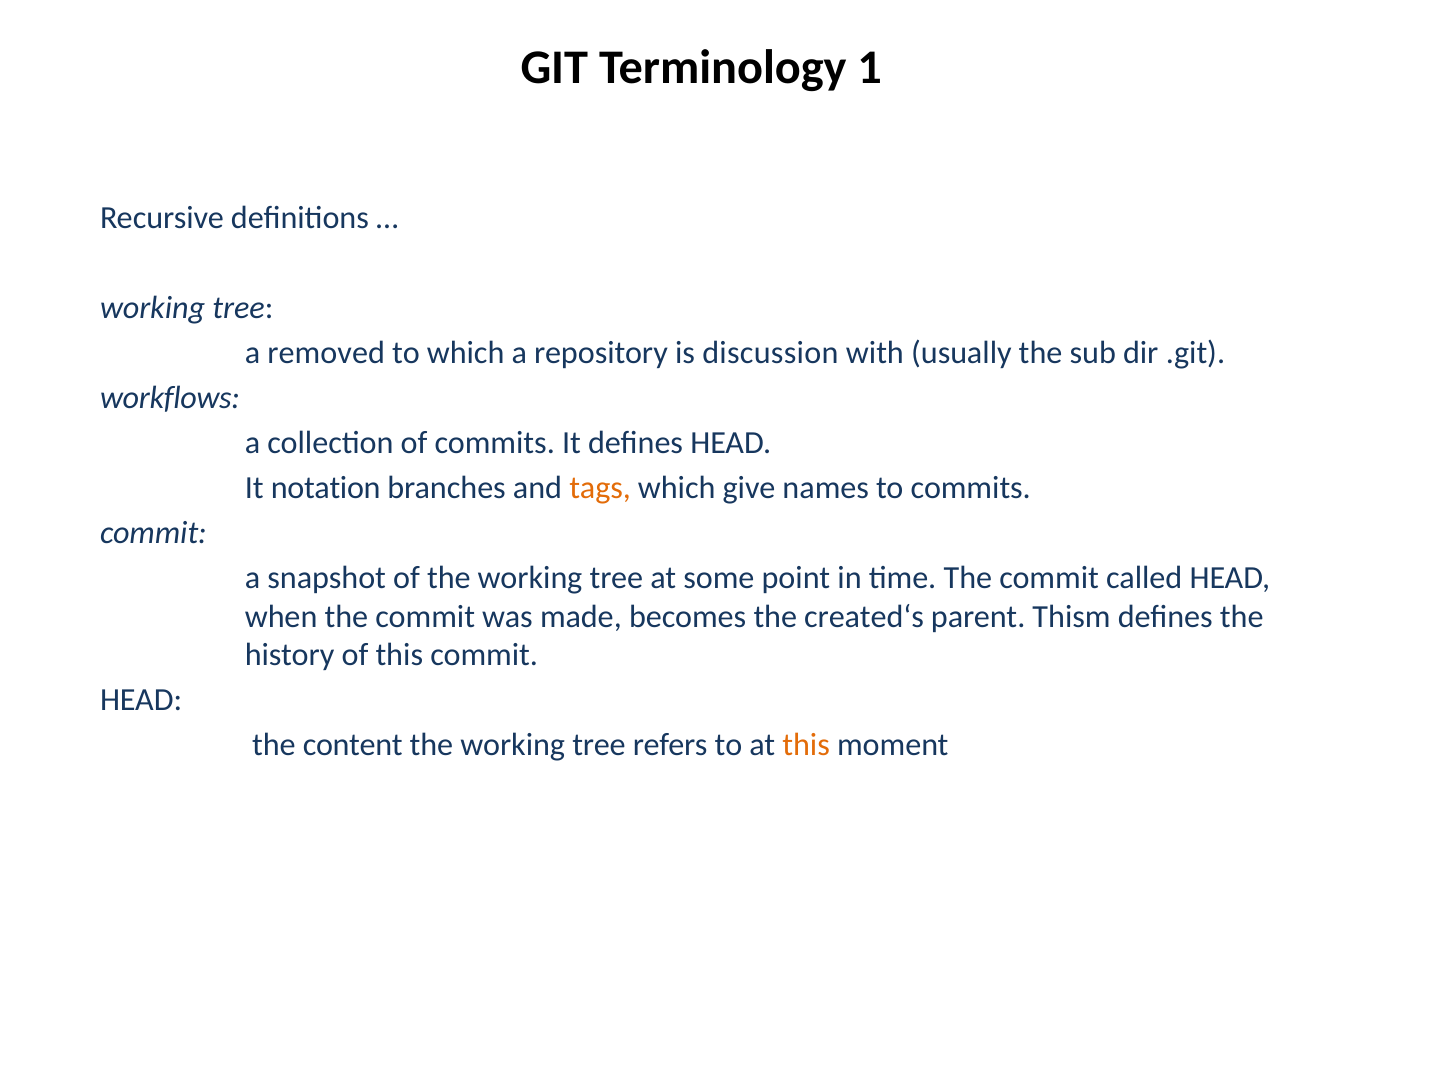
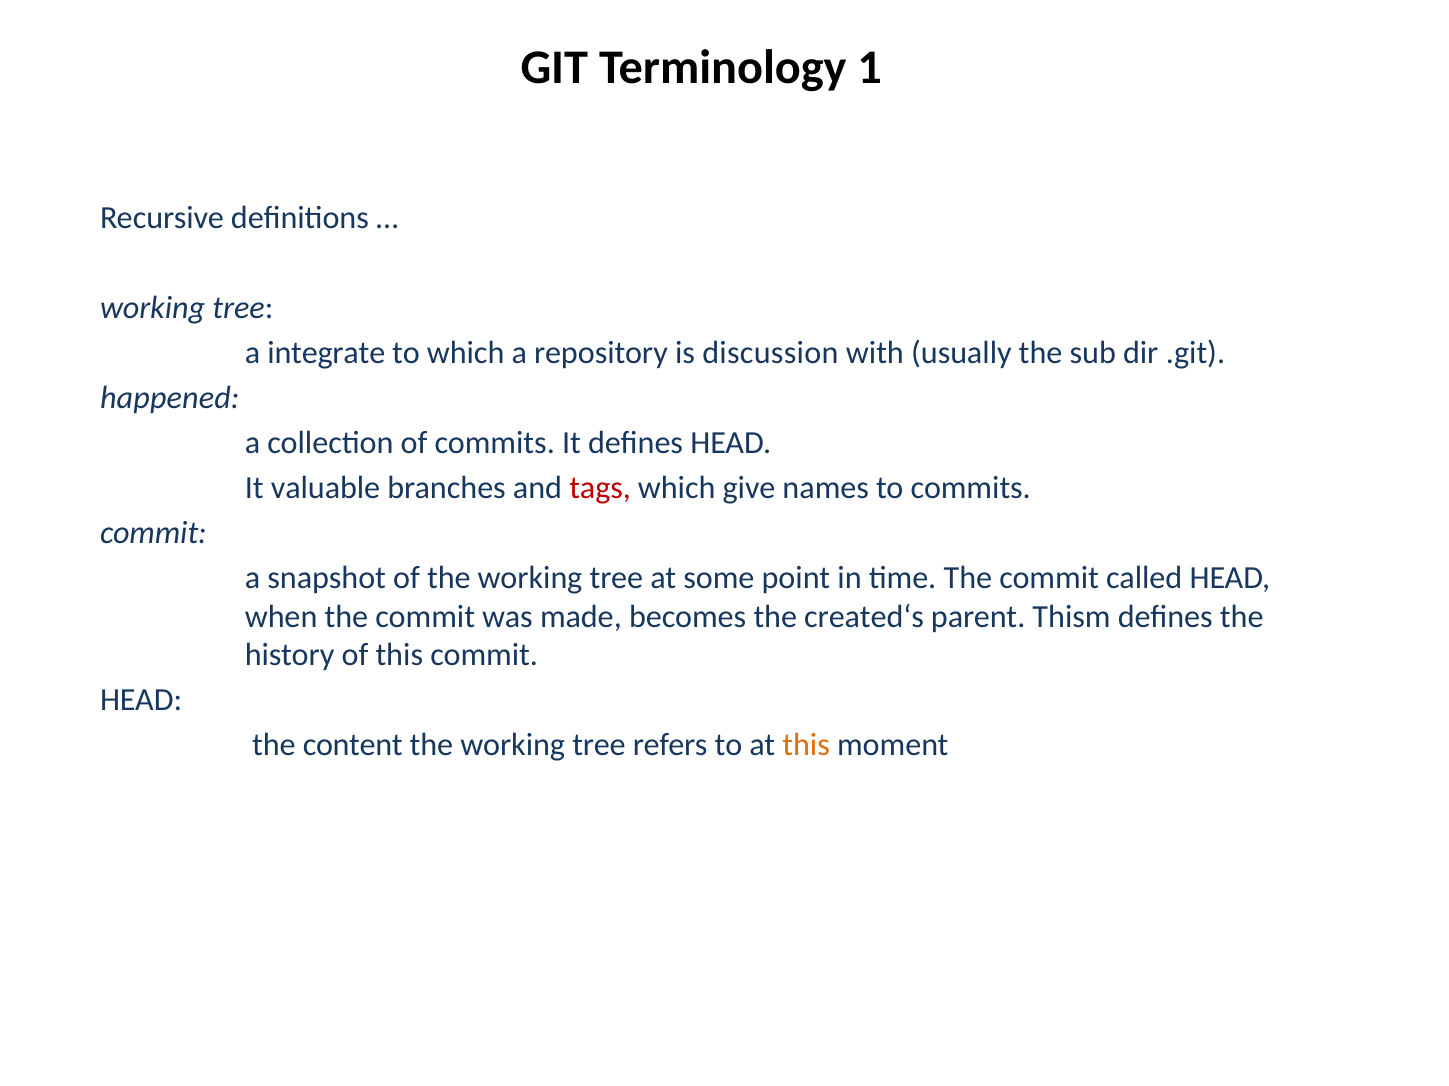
removed: removed -> integrate
workflows: workflows -> happened
notation: notation -> valuable
tags colour: orange -> red
